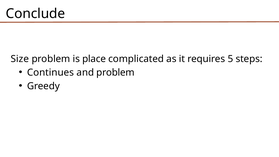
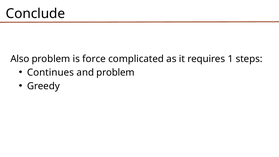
Size: Size -> Also
place: place -> force
5: 5 -> 1
